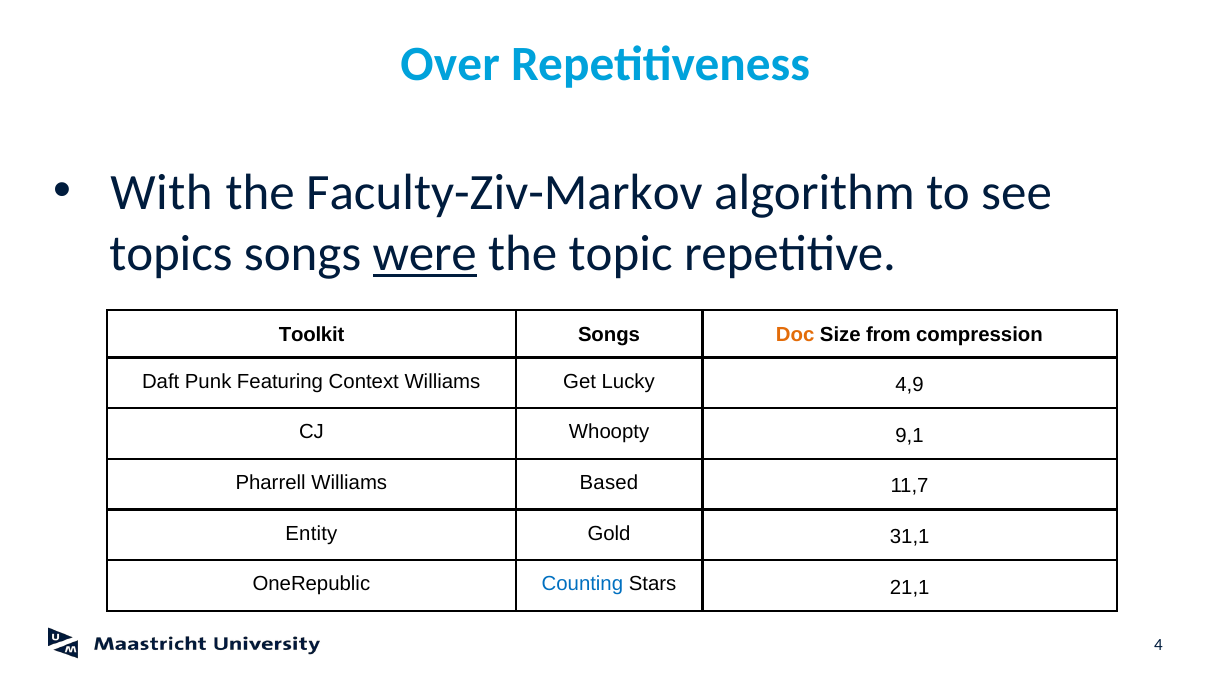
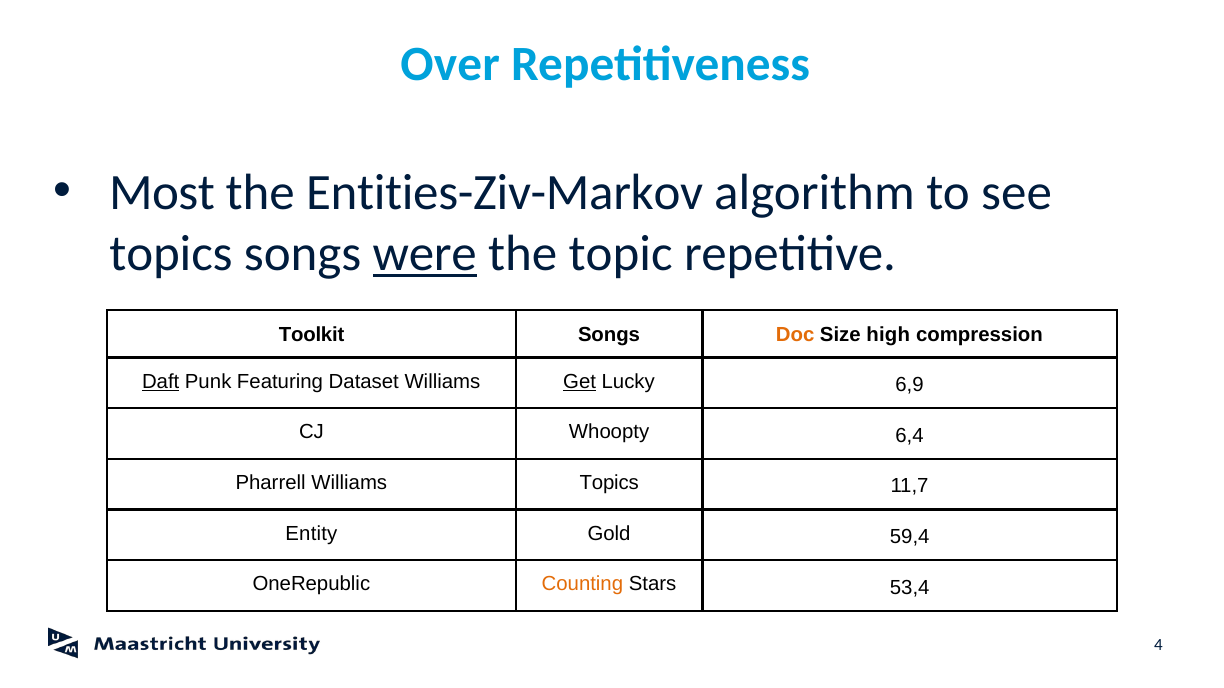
With: With -> Most
Faculty-Ziv-Markov: Faculty-Ziv-Markov -> Entities-Ziv-Markov
from: from -> high
Daft underline: none -> present
Context: Context -> Dataset
Get underline: none -> present
4,9: 4,9 -> 6,9
9,1: 9,1 -> 6,4
Williams Based: Based -> Topics
31,1: 31,1 -> 59,4
Counting colour: blue -> orange
21,1: 21,1 -> 53,4
